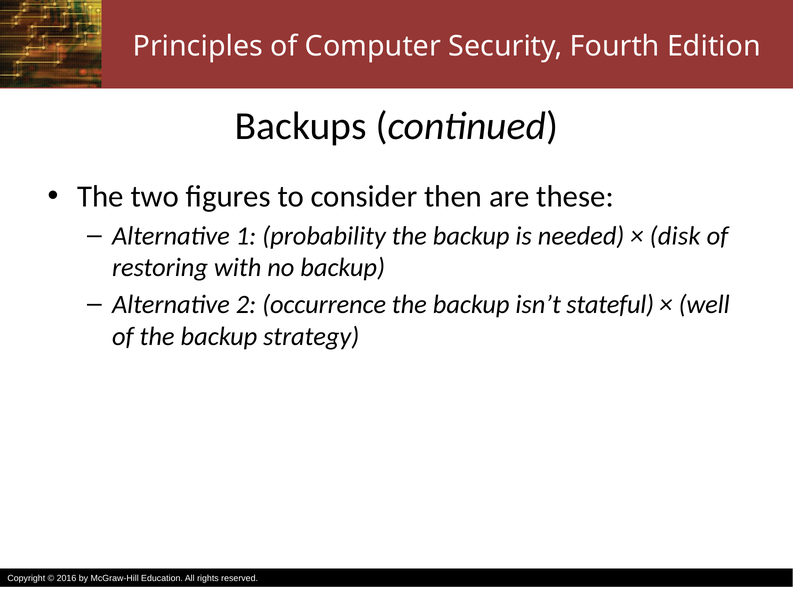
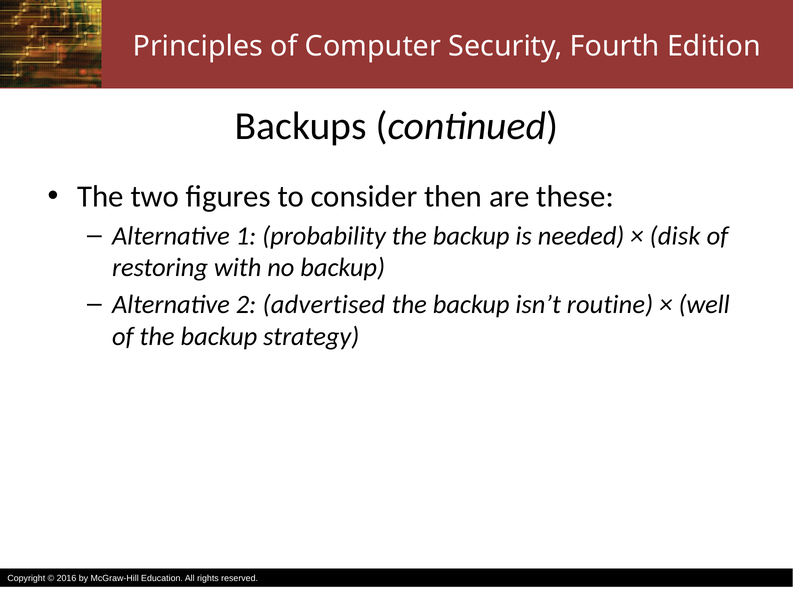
occurrence: occurrence -> advertised
stateful: stateful -> routine
